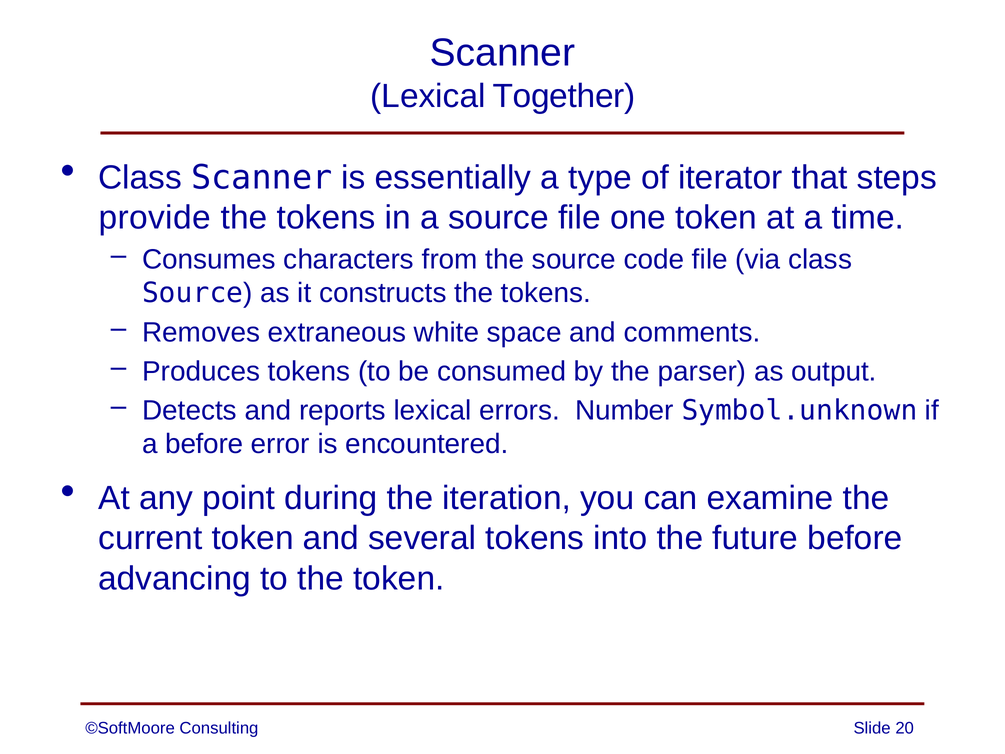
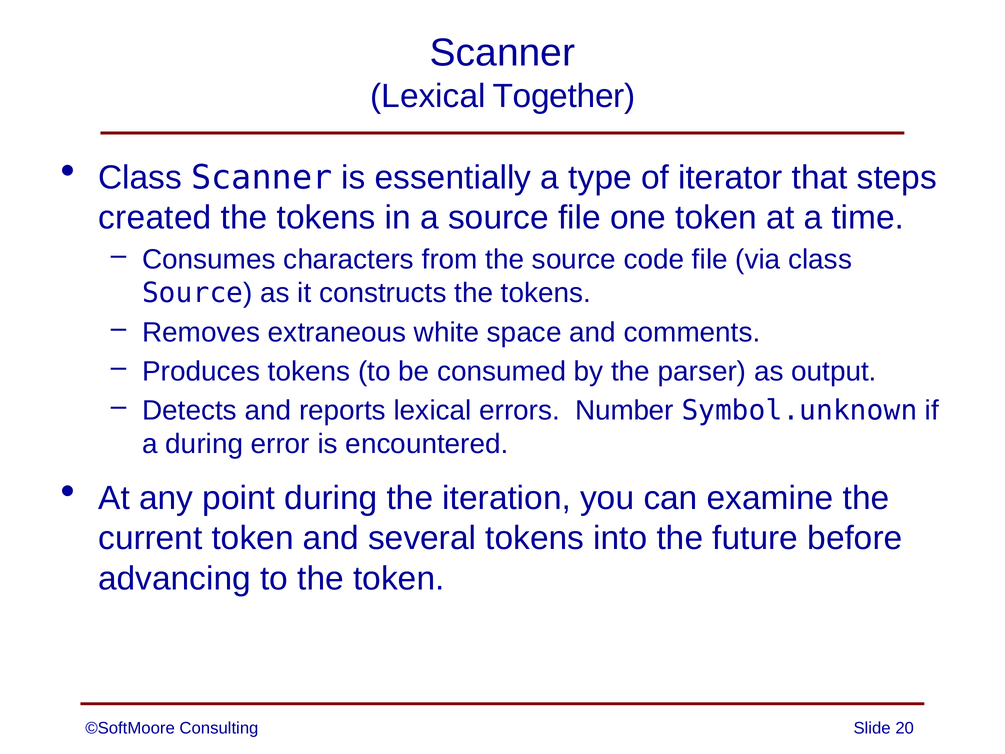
provide: provide -> created
a before: before -> during
